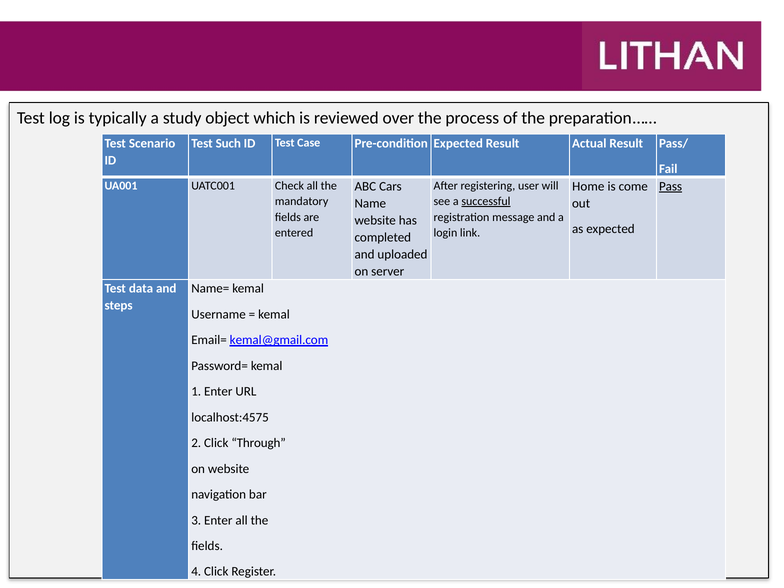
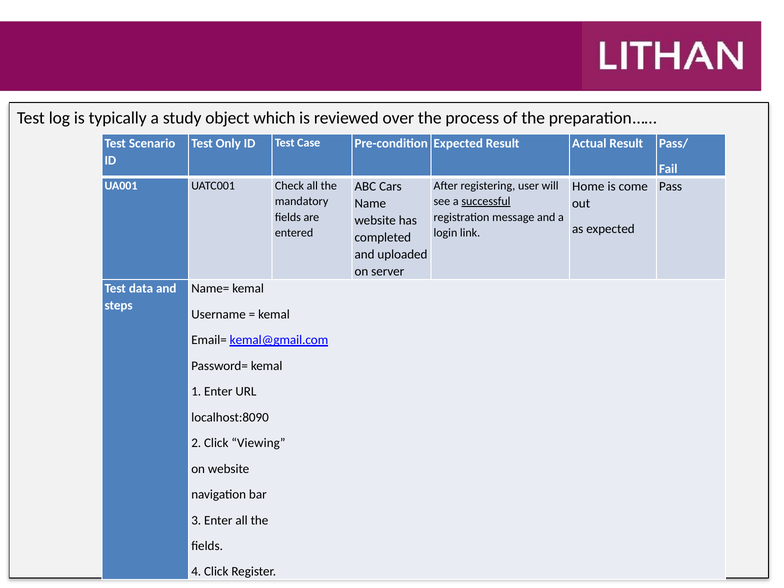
Such: Such -> Only
Pass underline: present -> none
localhost:4575: localhost:4575 -> localhost:8090
Through: Through -> Viewing
